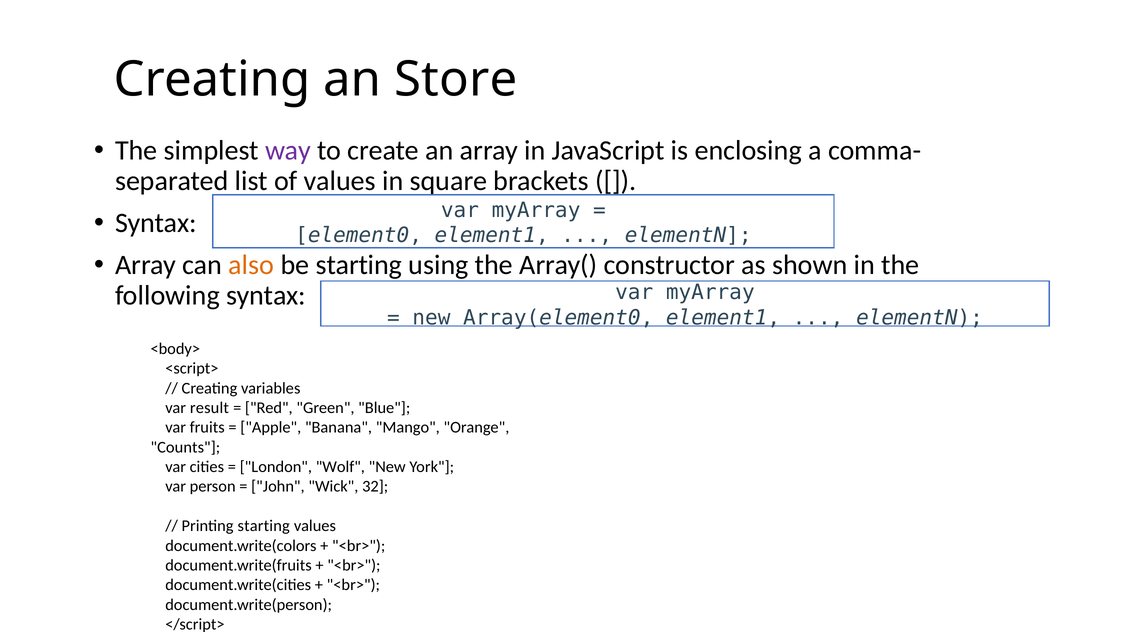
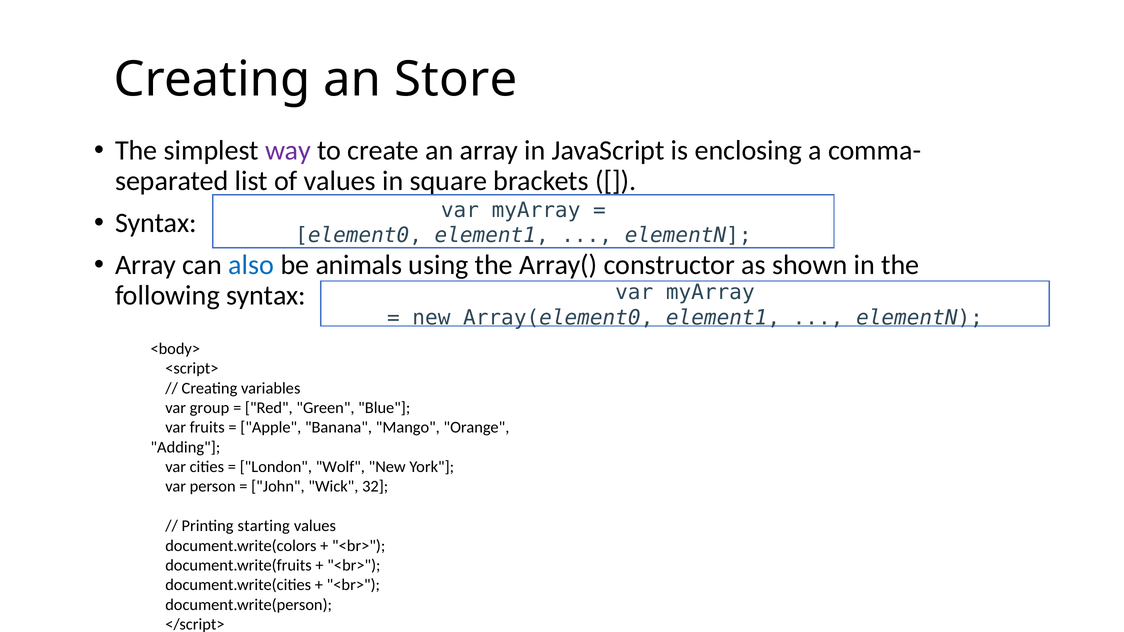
also colour: orange -> blue
be starting: starting -> animals
result: result -> group
Counts: Counts -> Adding
